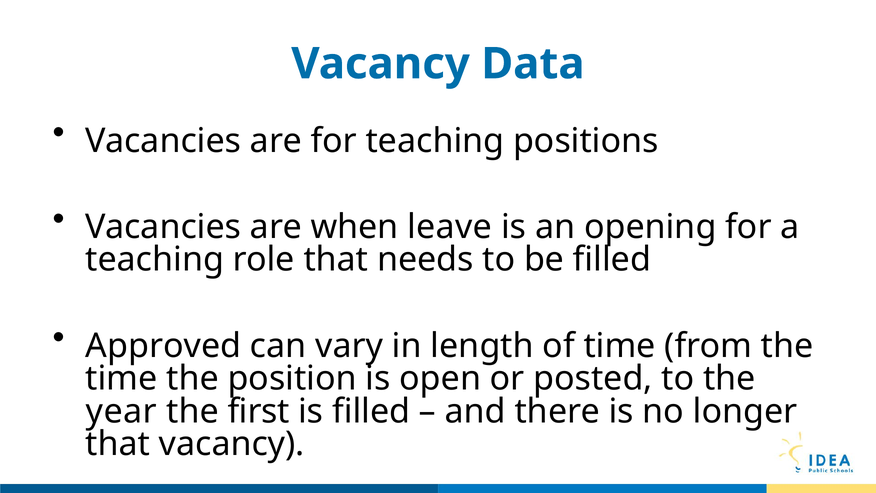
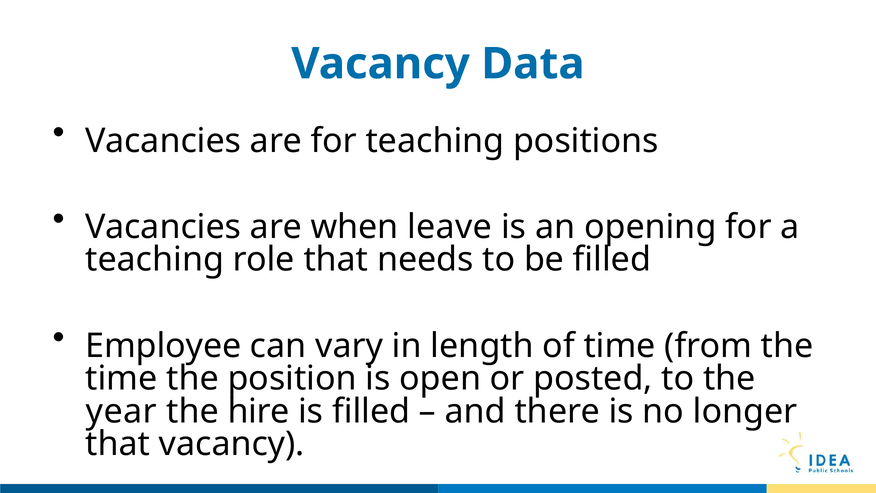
Approved: Approved -> Employee
first: first -> hire
